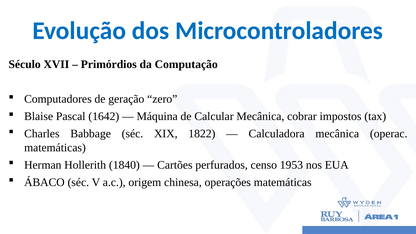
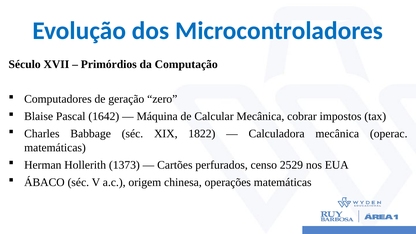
1840: 1840 -> 1373
1953: 1953 -> 2529
